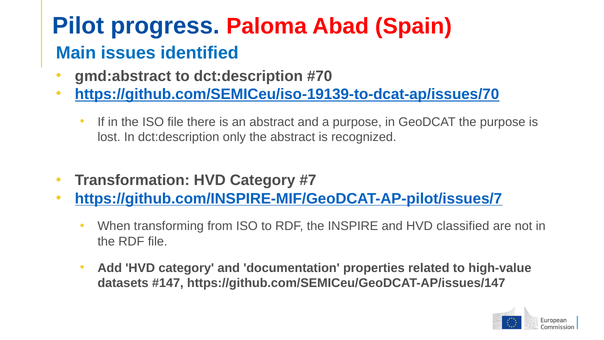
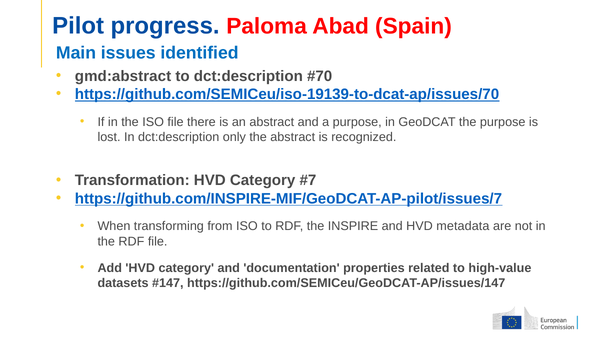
classified: classified -> metadata
